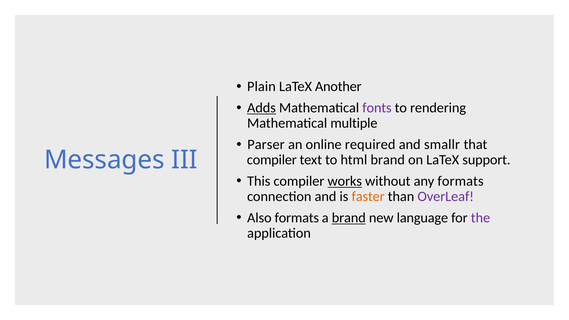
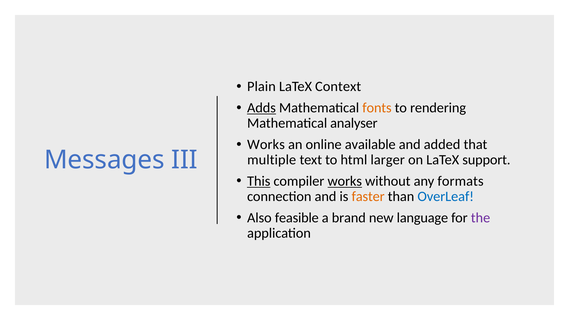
Another: Another -> Context
fonts colour: purple -> orange
multiple: multiple -> analyser
Parser at (266, 145): Parser -> Works
required: required -> available
smallr: smallr -> added
compiler at (272, 160): compiler -> multiple
html brand: brand -> larger
This underline: none -> present
OverLeaf colour: purple -> blue
Also formats: formats -> feasible
brand at (349, 218) underline: present -> none
